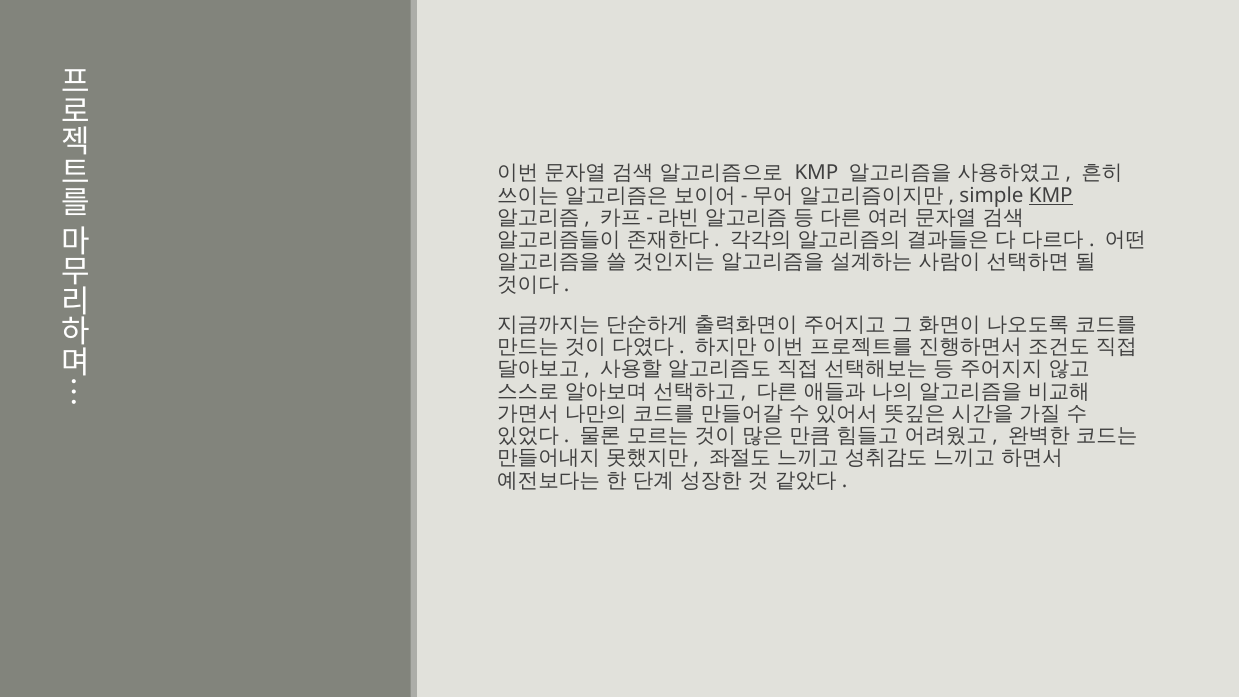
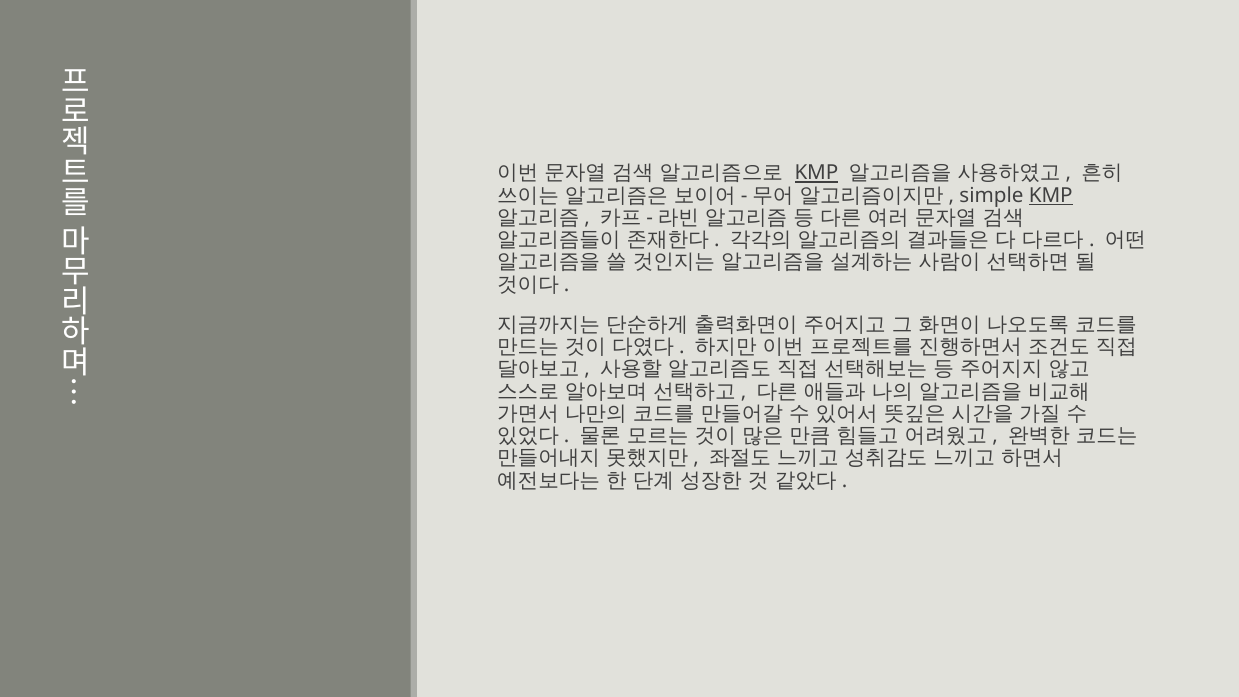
KMP at (816, 173) underline: none -> present
